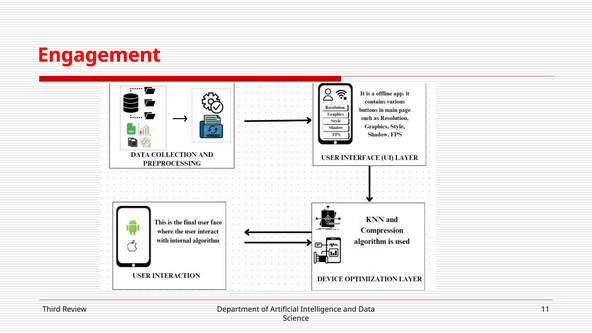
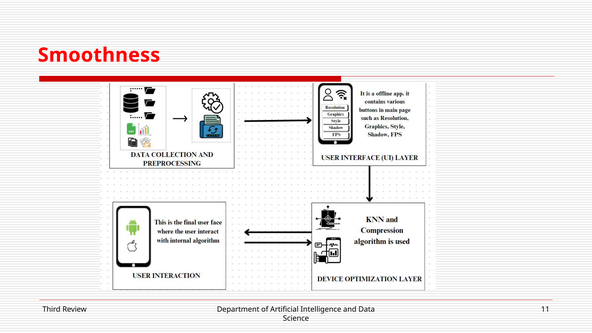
Engagement: Engagement -> Smoothness
